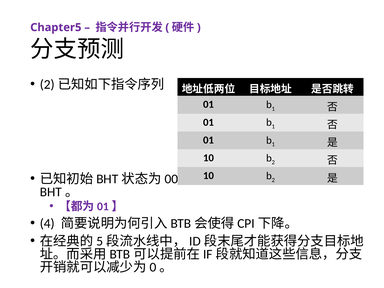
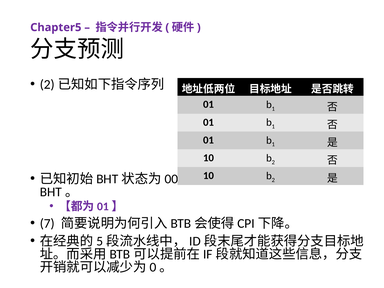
4: 4 -> 7
